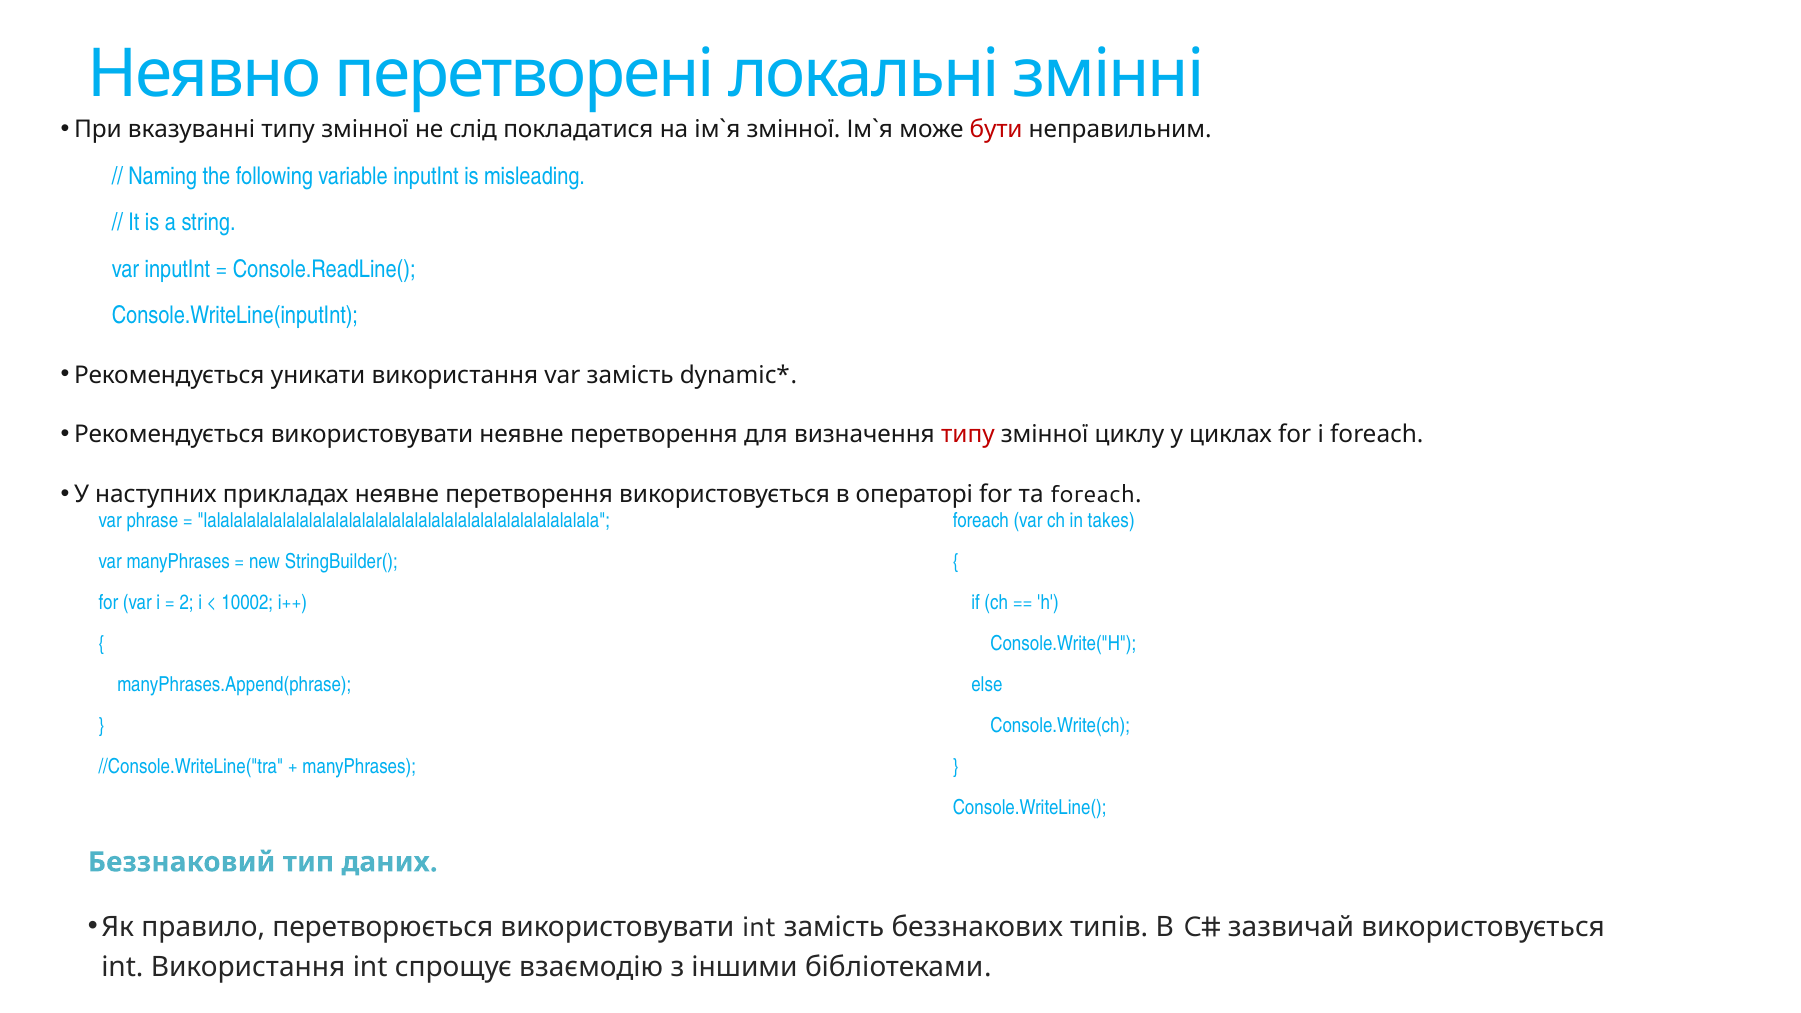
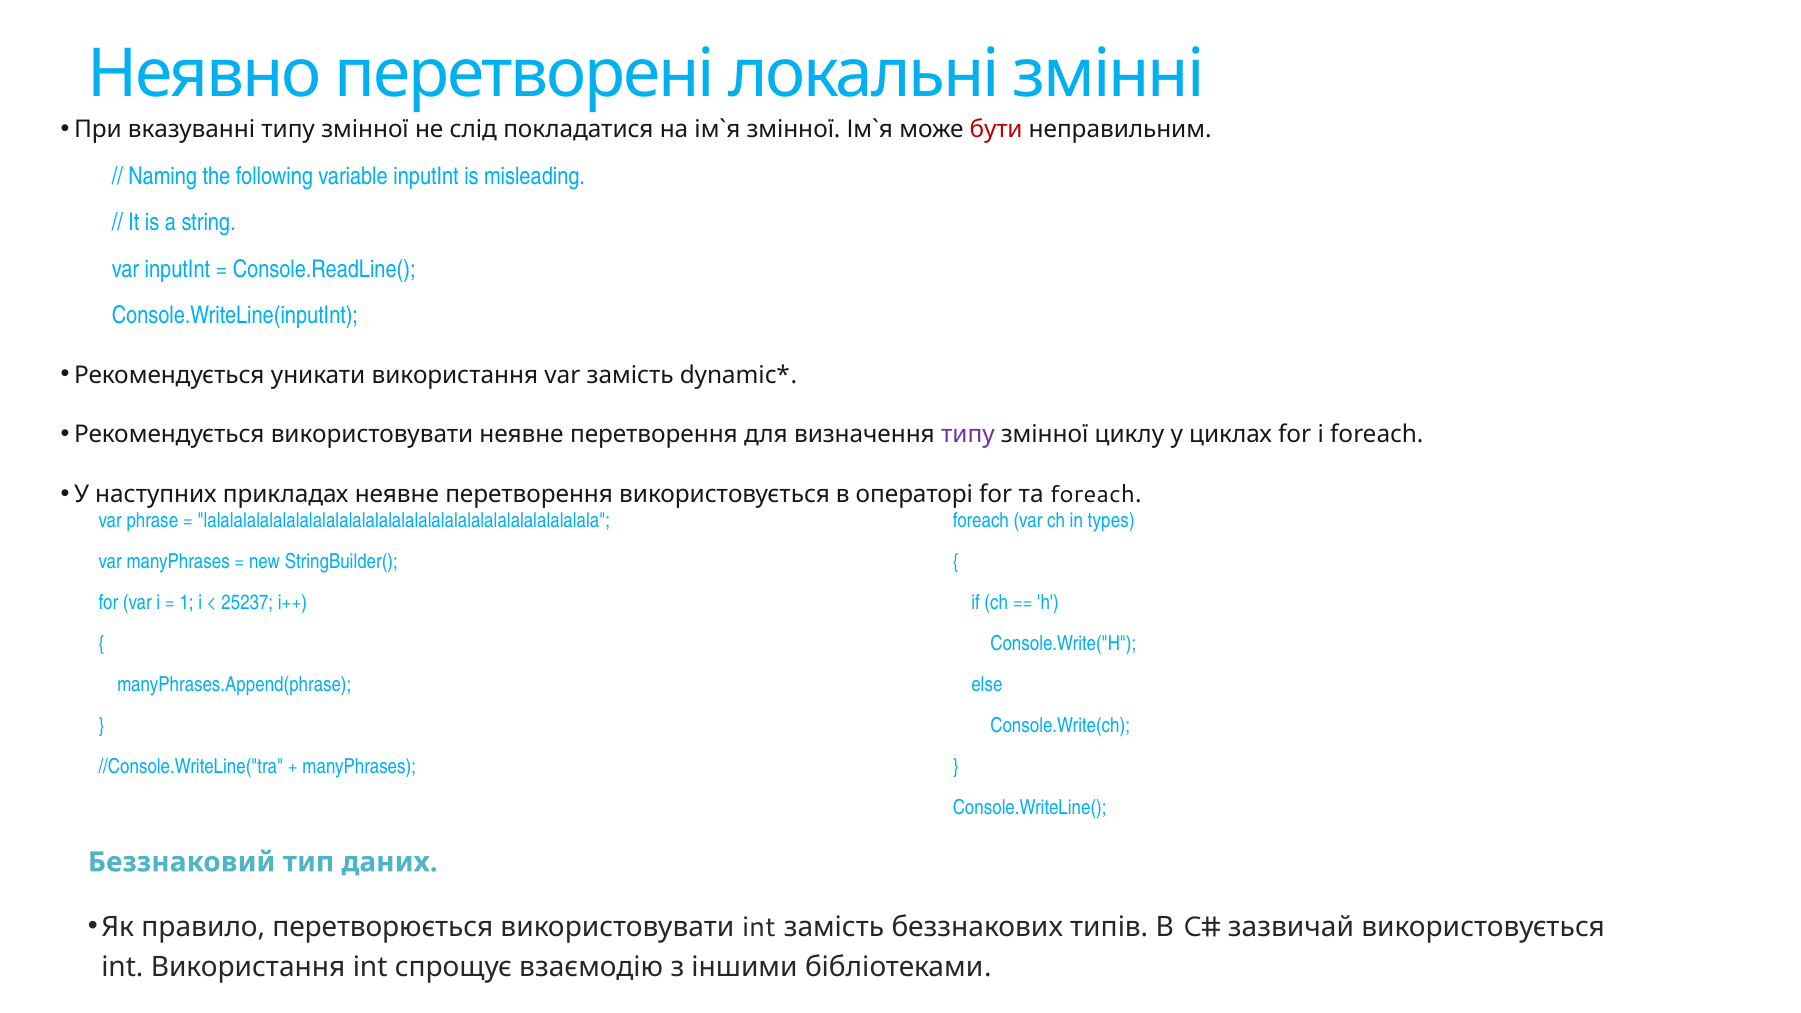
типу at (968, 435) colour: red -> purple
takes: takes -> types
2: 2 -> 1
10002: 10002 -> 25237
